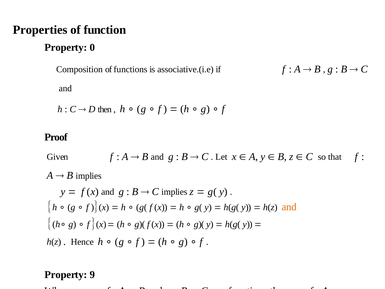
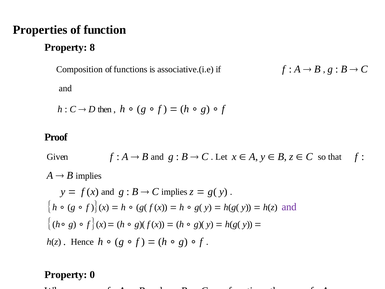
0: 0 -> 8
and at (289, 207) colour: orange -> purple
9: 9 -> 0
